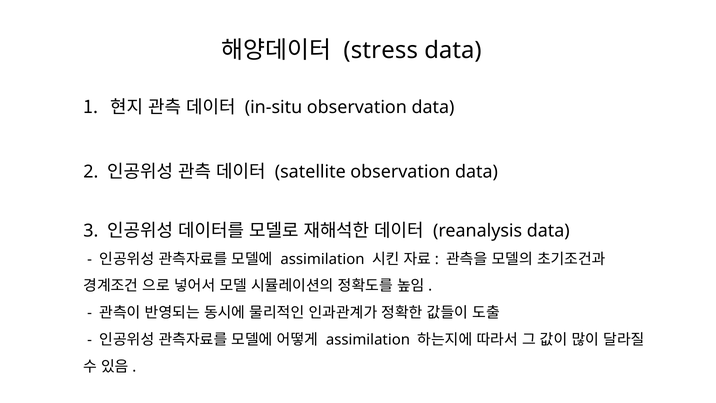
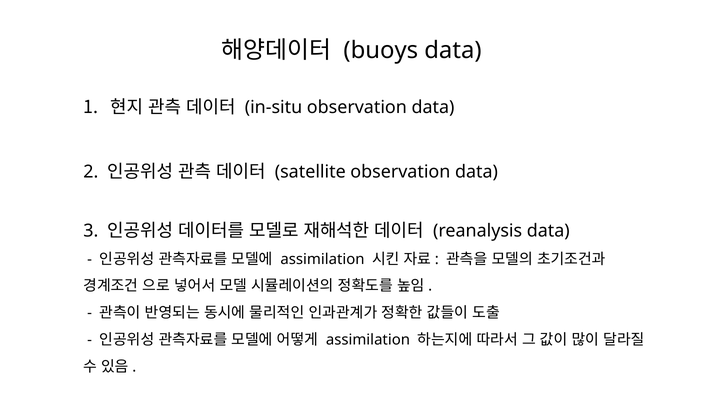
stress: stress -> buoys
